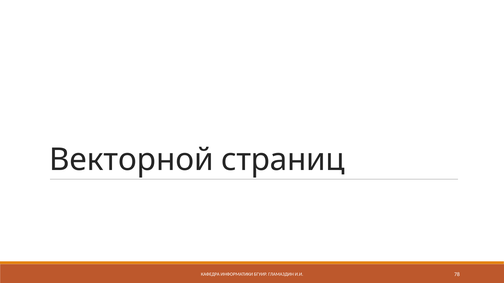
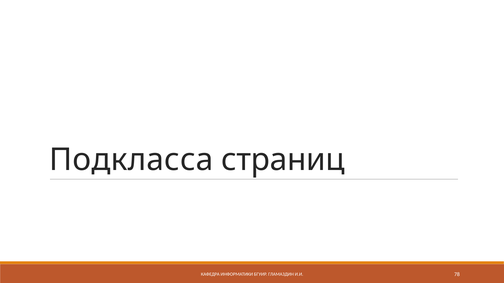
Векторной: Векторной -> Подкласса
